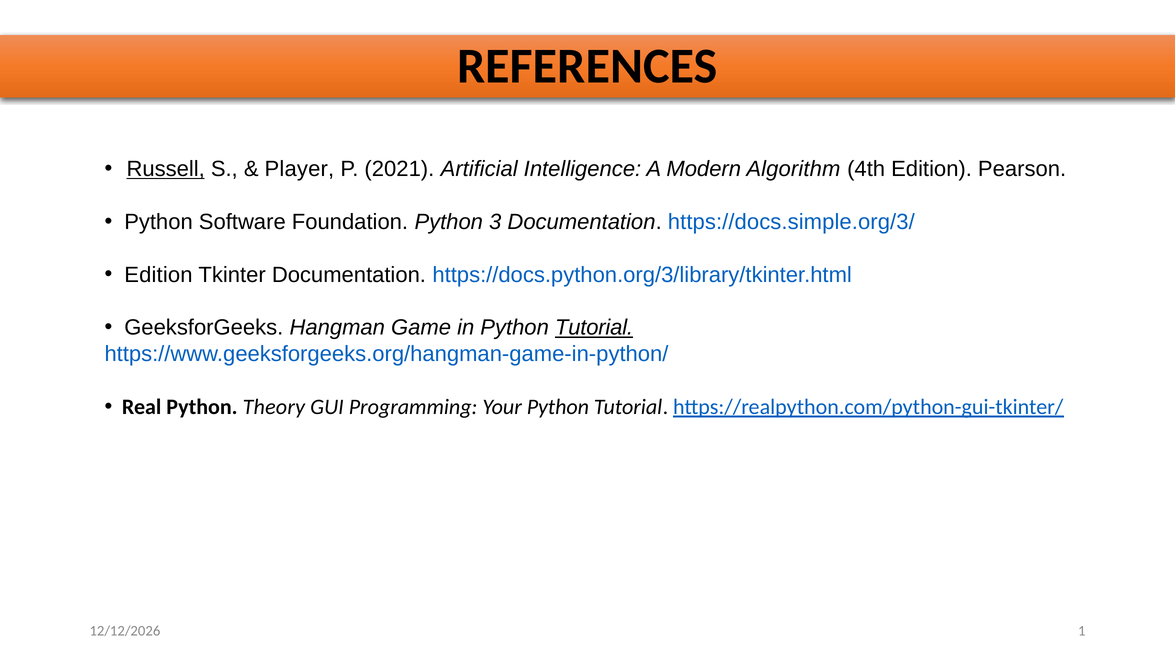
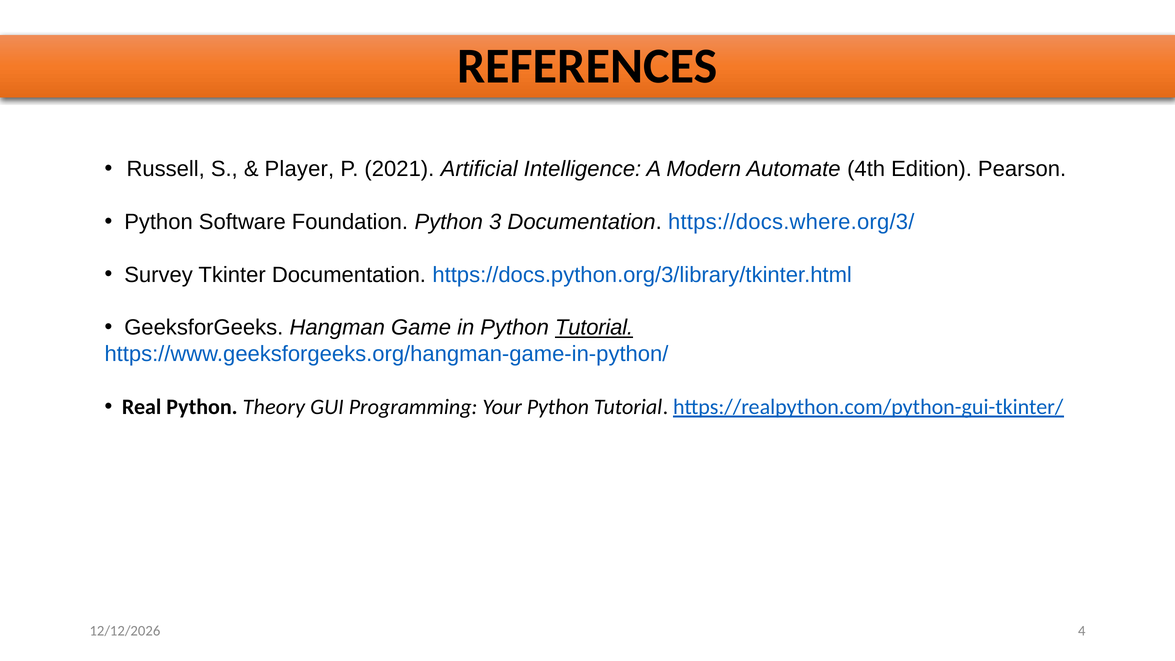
Russell underline: present -> none
Algorithm: Algorithm -> Automate
https://docs.simple.org/3/: https://docs.simple.org/3/ -> https://docs.where.org/3/
Edition at (158, 275): Edition -> Survey
1: 1 -> 4
